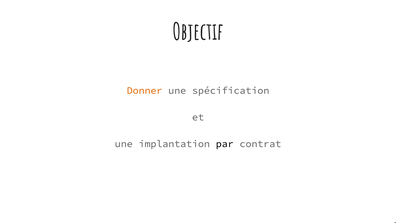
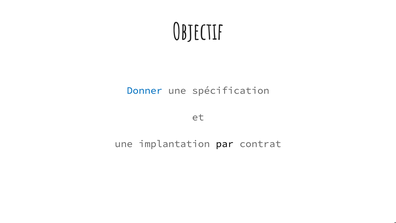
Donner colour: orange -> blue
